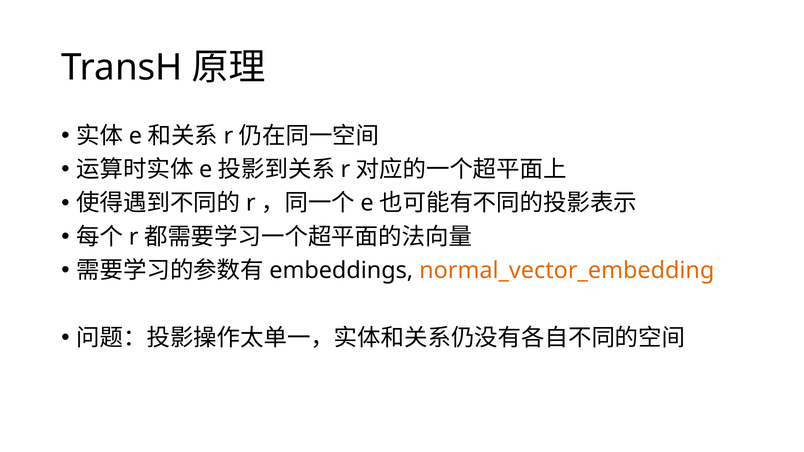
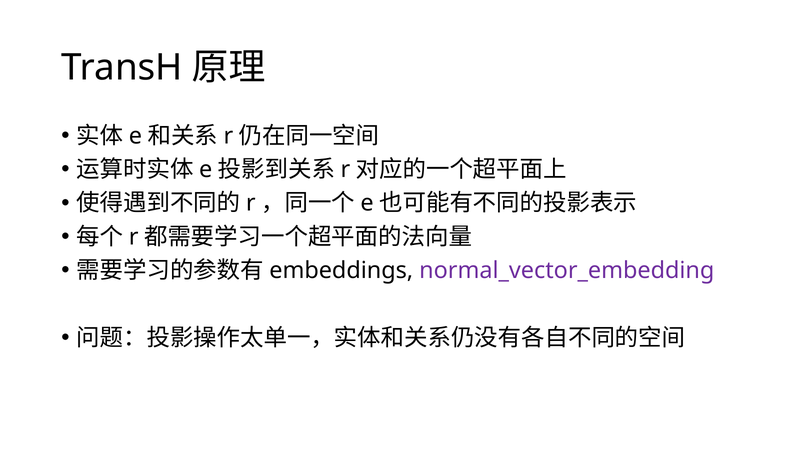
normal_vector_embedding colour: orange -> purple
